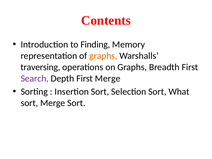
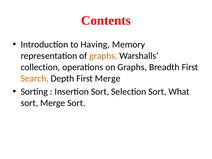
Finding: Finding -> Having
traversing: traversing -> collection
Search colour: purple -> orange
